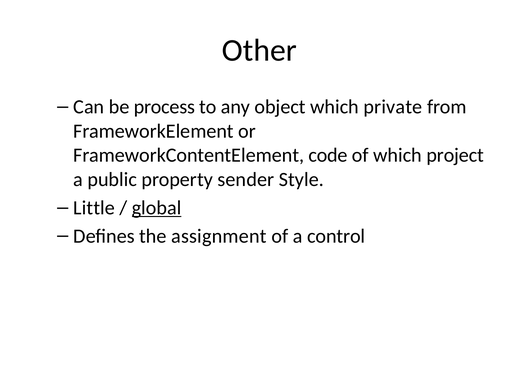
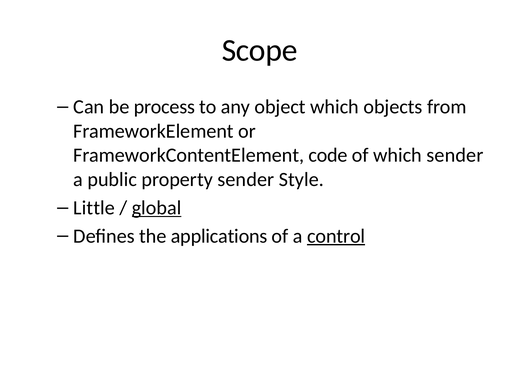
Other: Other -> Scope
private: private -> objects
which project: project -> sender
assignment: assignment -> applications
control underline: none -> present
